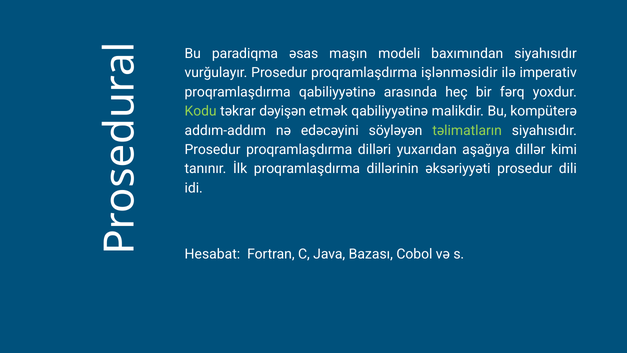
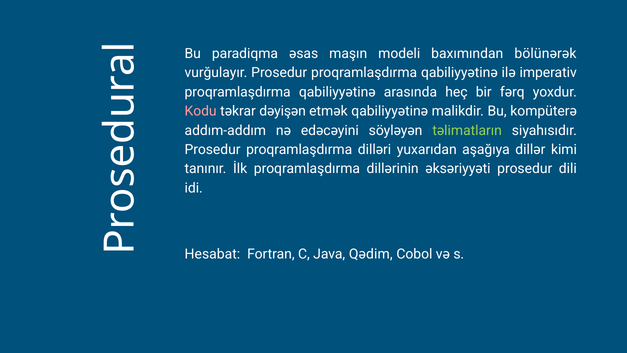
baxımından siyahısıdır: siyahısıdır -> bölünərək
Prosedur proqramlaşdırma işlənməsidir: işlənməsidir -> qabiliyyətinə
Kodu colour: light green -> pink
Bazası: Bazası -> Qədim
